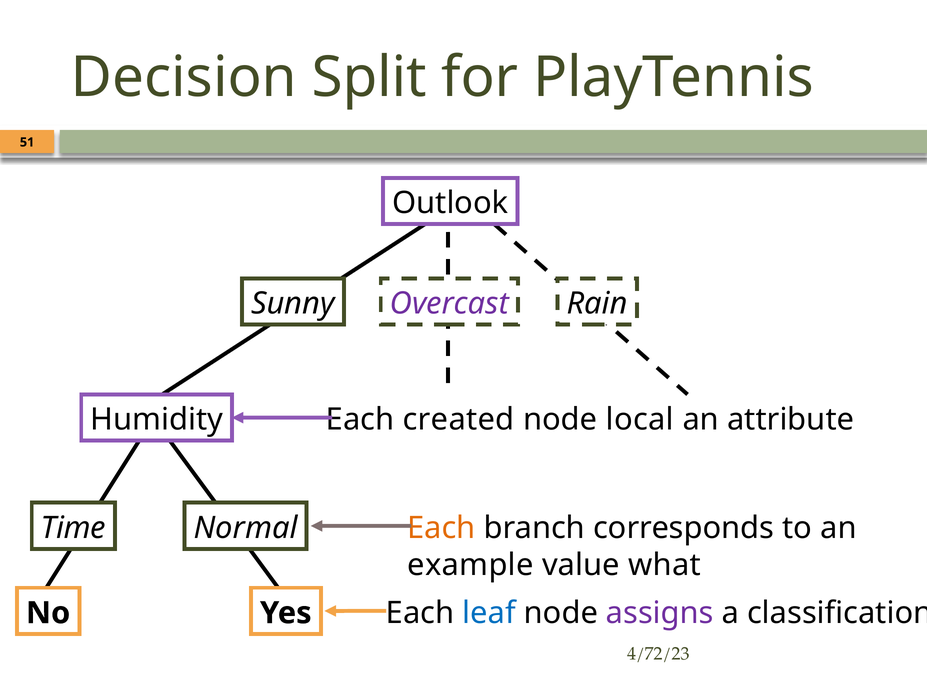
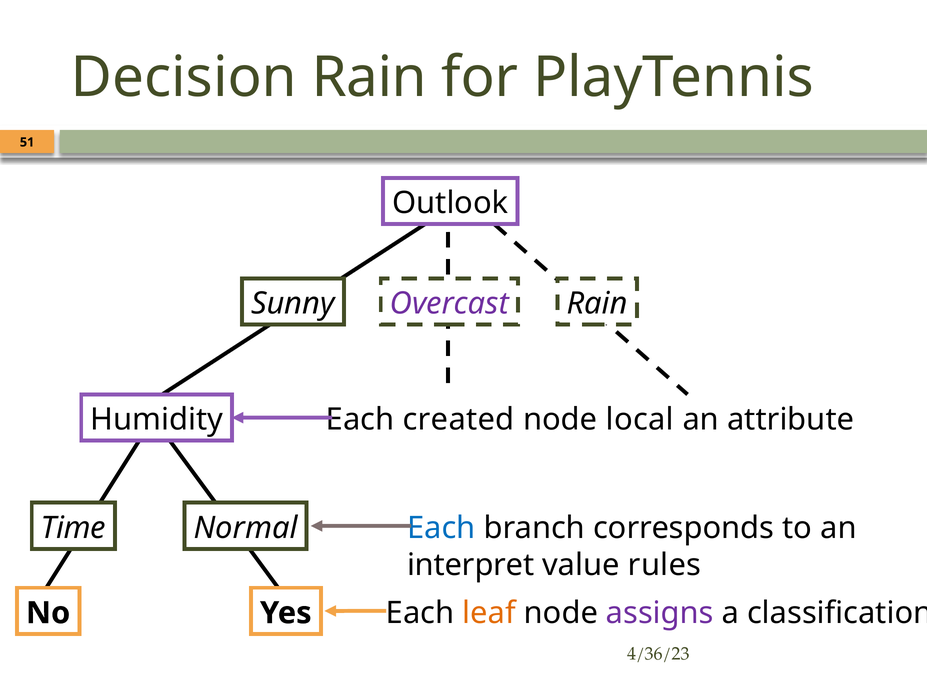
Decision Split: Split -> Rain
Each at (441, 527) colour: orange -> blue
example: example -> interpret
what: what -> rules
leaf colour: blue -> orange
4/72/23: 4/72/23 -> 4/36/23
